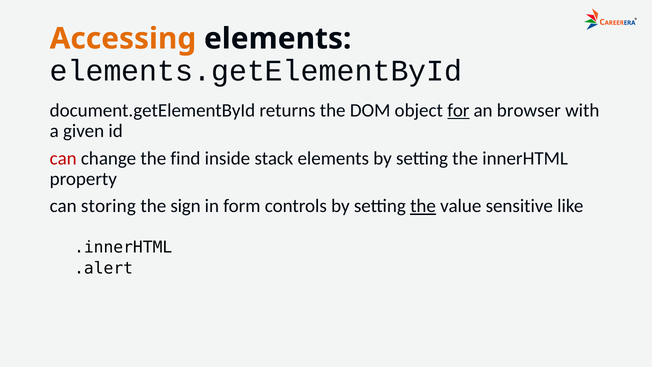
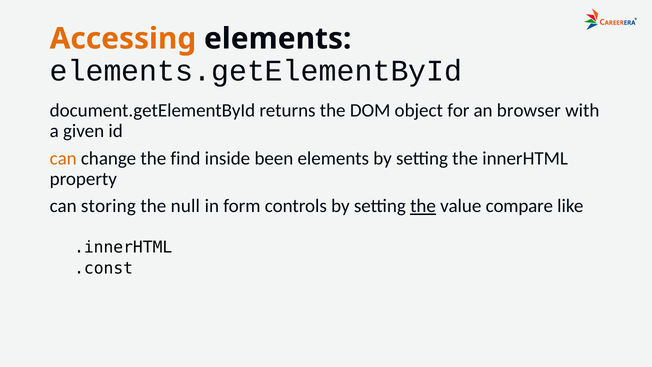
for underline: present -> none
can at (63, 158) colour: red -> orange
stack: stack -> been
sign: sign -> null
sensitive: sensitive -> compare
.alert: .alert -> .const
